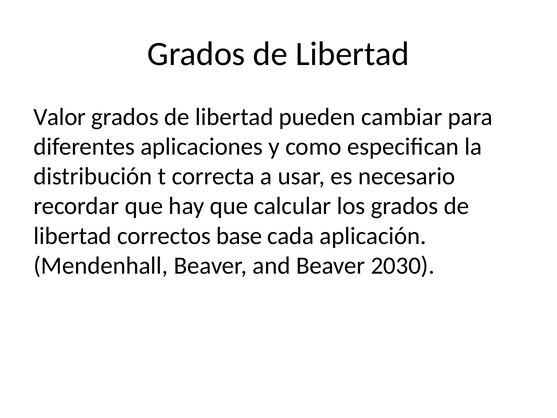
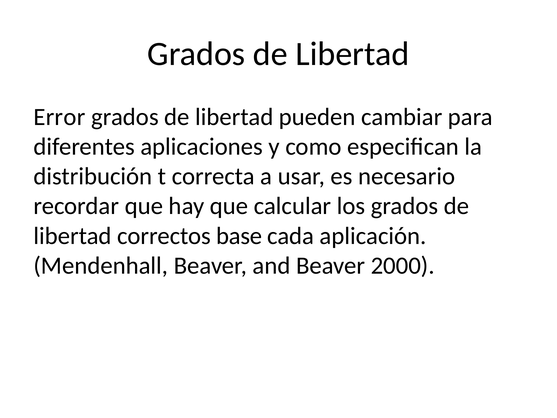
Valor: Valor -> Error
2030: 2030 -> 2000
